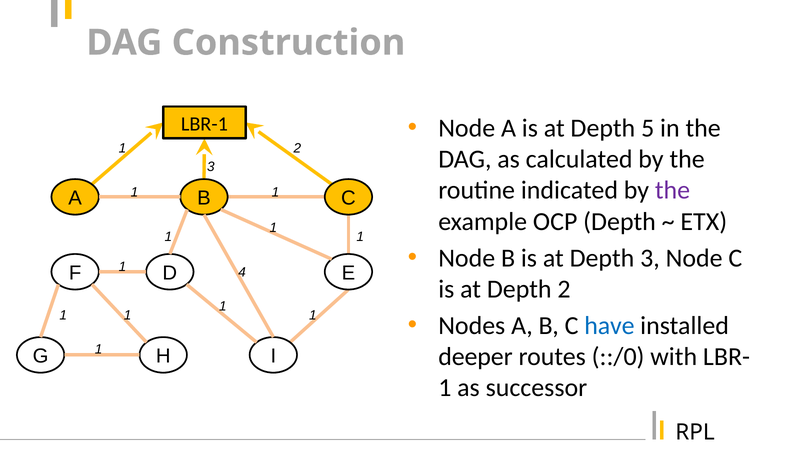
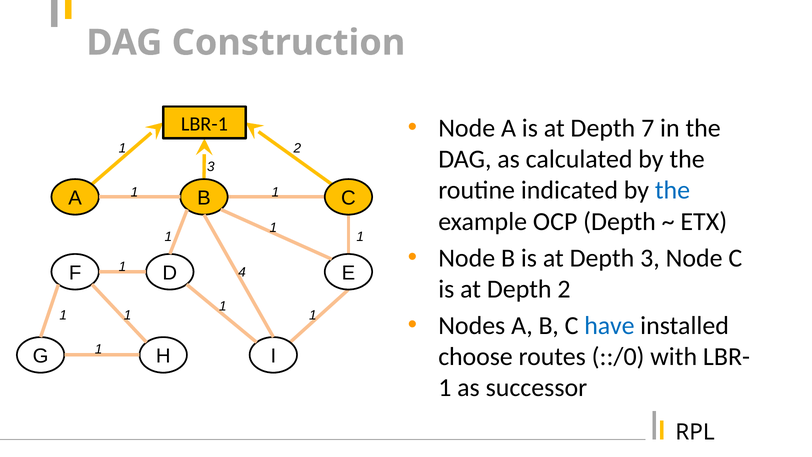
5: 5 -> 7
the at (672, 190) colour: purple -> blue
deeper: deeper -> choose
